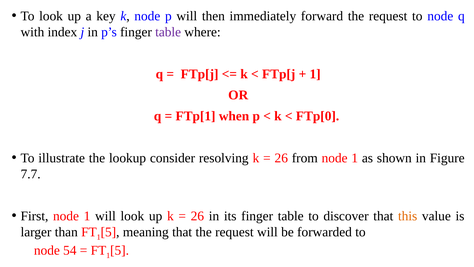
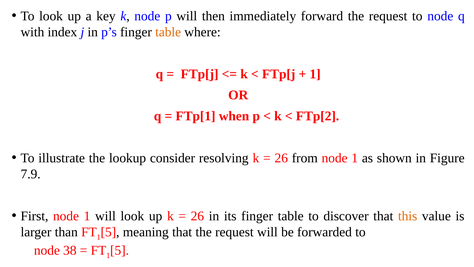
table at (168, 32) colour: purple -> orange
FTp[0: FTp[0 -> FTp[2
7.7: 7.7 -> 7.9
54: 54 -> 38
